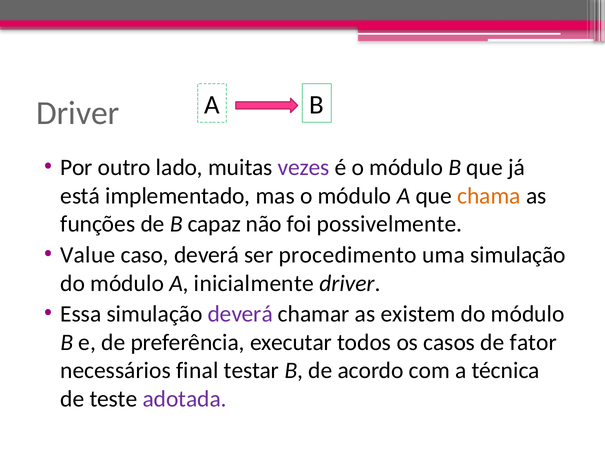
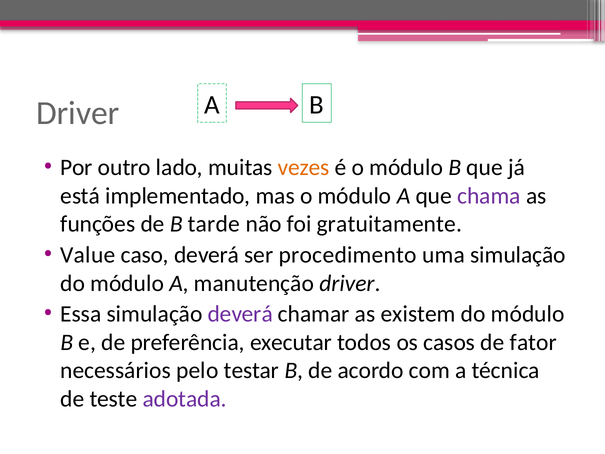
vezes colour: purple -> orange
chama colour: orange -> purple
capaz: capaz -> tarde
possivelmente: possivelmente -> gratuitamente
inicialmente: inicialmente -> manutenção
final: final -> pelo
